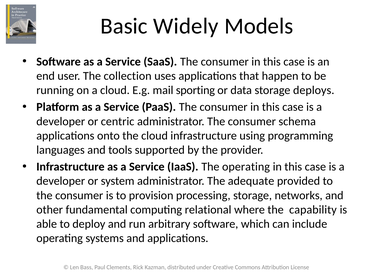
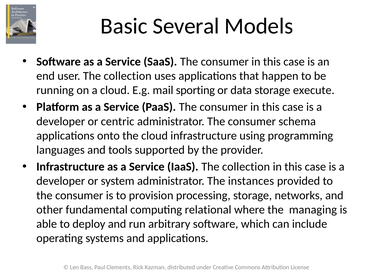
Widely: Widely -> Several
deploys: deploys -> execute
IaaS The operating: operating -> collection
adequate: adequate -> instances
capability: capability -> managing
